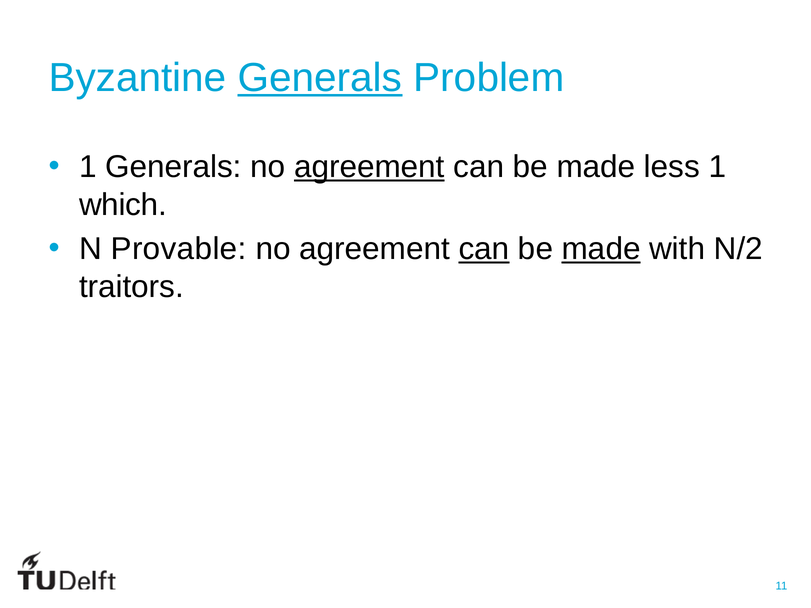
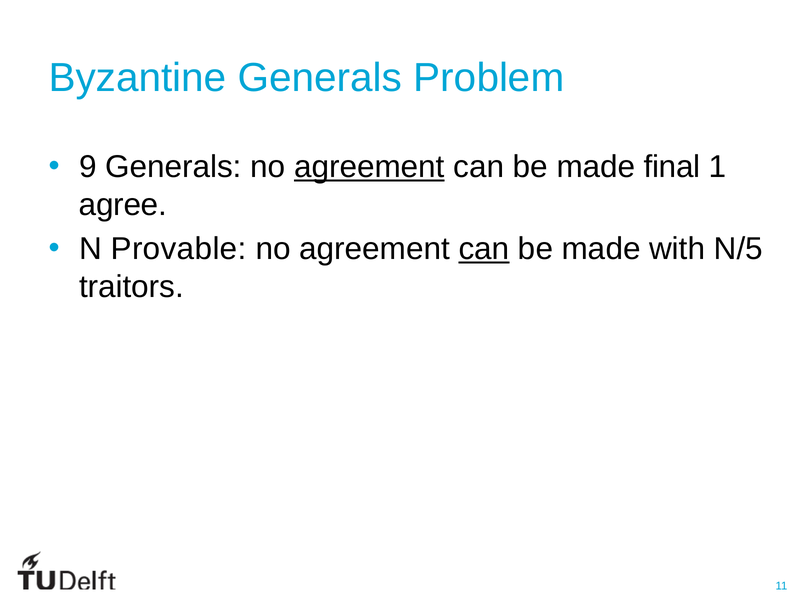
Generals at (320, 78) underline: present -> none
1 at (88, 167): 1 -> 9
less: less -> final
which: which -> agree
made at (601, 249) underline: present -> none
N/2: N/2 -> N/5
